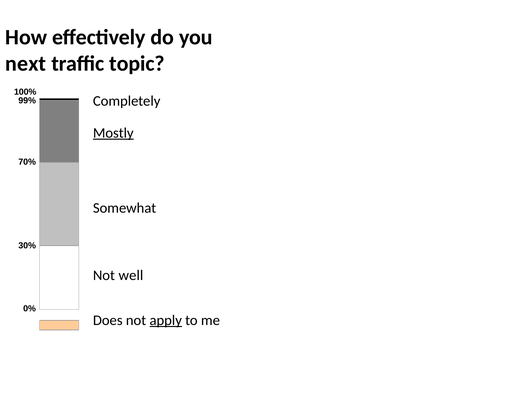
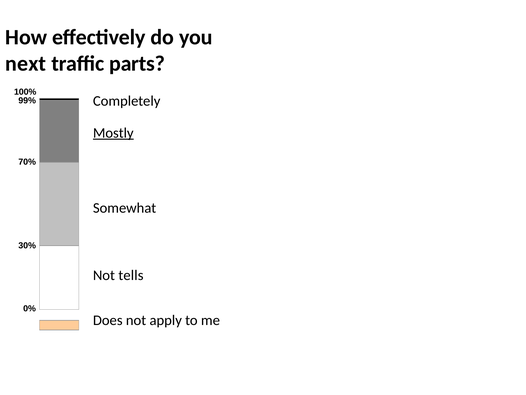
topic: topic -> parts
well: well -> tells
apply underline: present -> none
